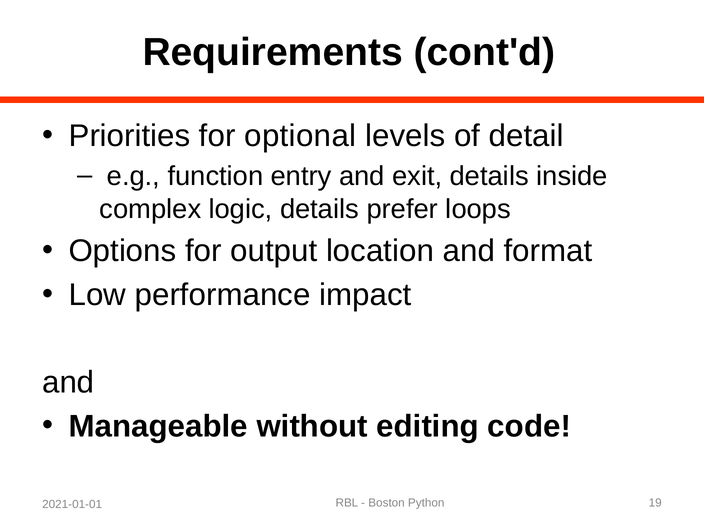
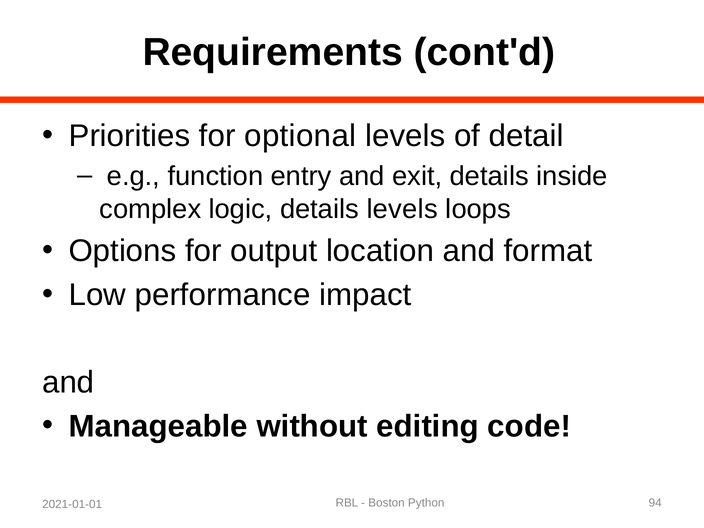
details prefer: prefer -> levels
19: 19 -> 94
